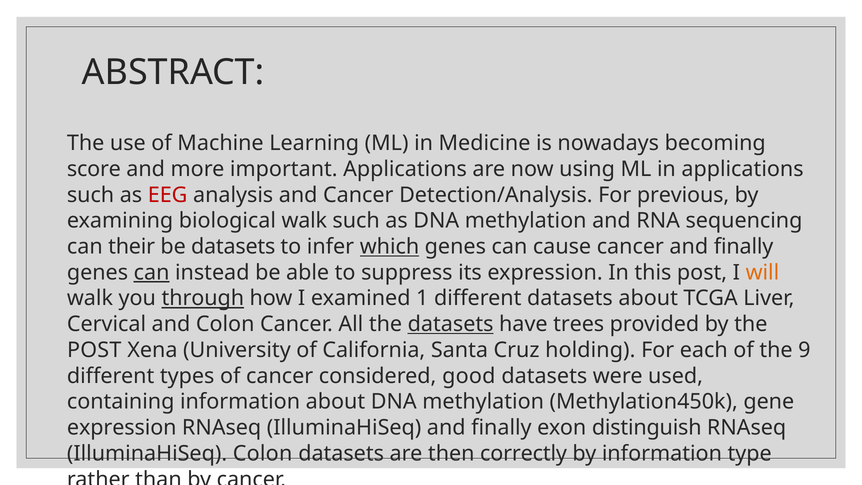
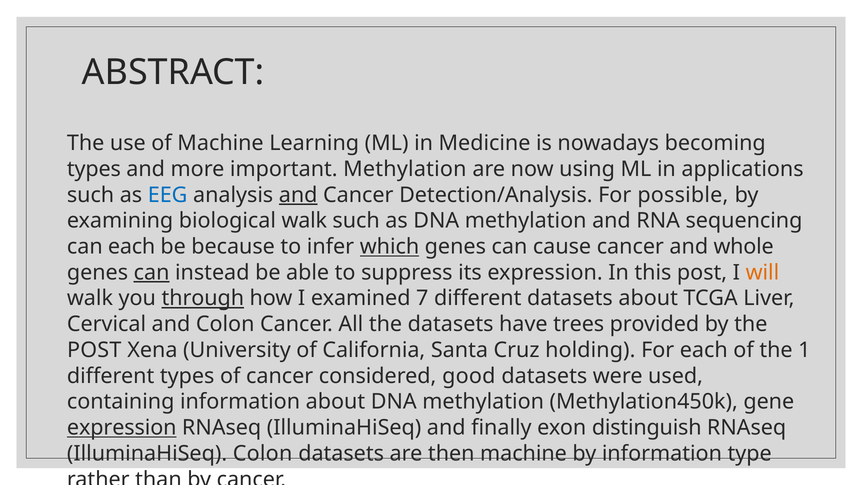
score at (94, 169): score -> types
important Applications: Applications -> Methylation
EEG colour: red -> blue
and at (298, 195) underline: none -> present
previous: previous -> possible
can their: their -> each
be datasets: datasets -> because
cancer and finally: finally -> whole
1: 1 -> 7
datasets at (451, 324) underline: present -> none
9: 9 -> 1
expression at (122, 428) underline: none -> present
then correctly: correctly -> machine
